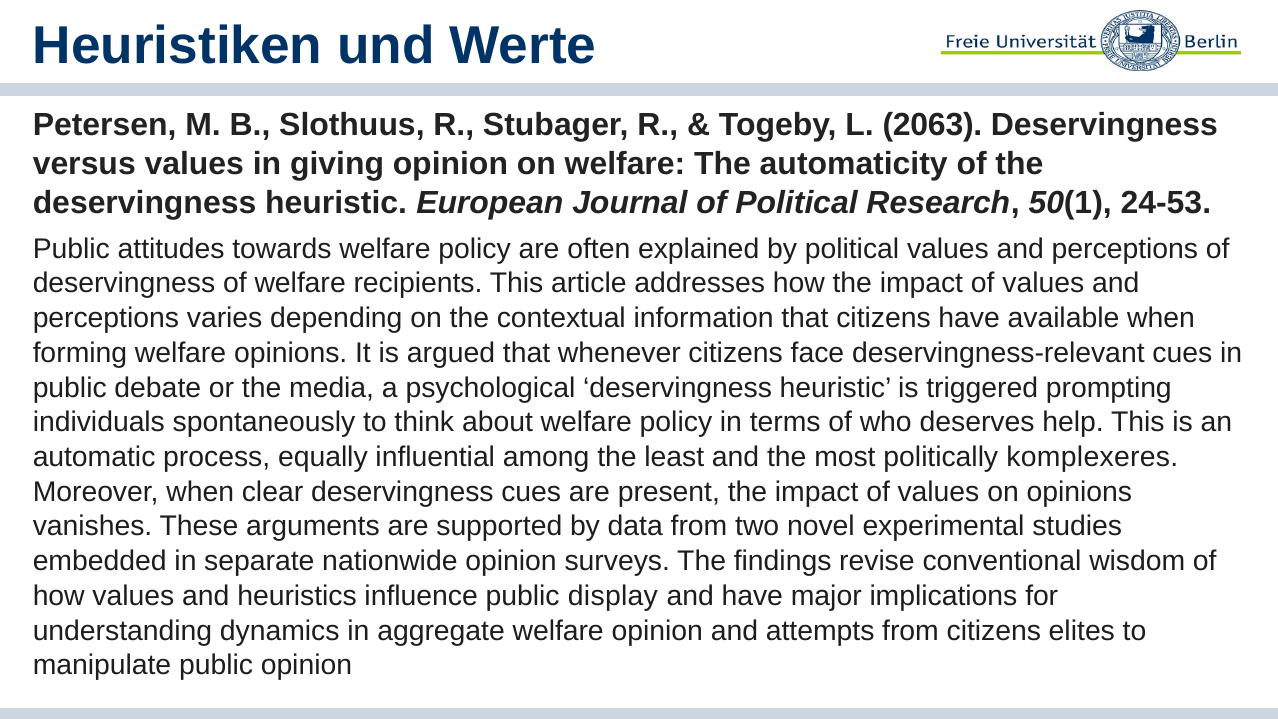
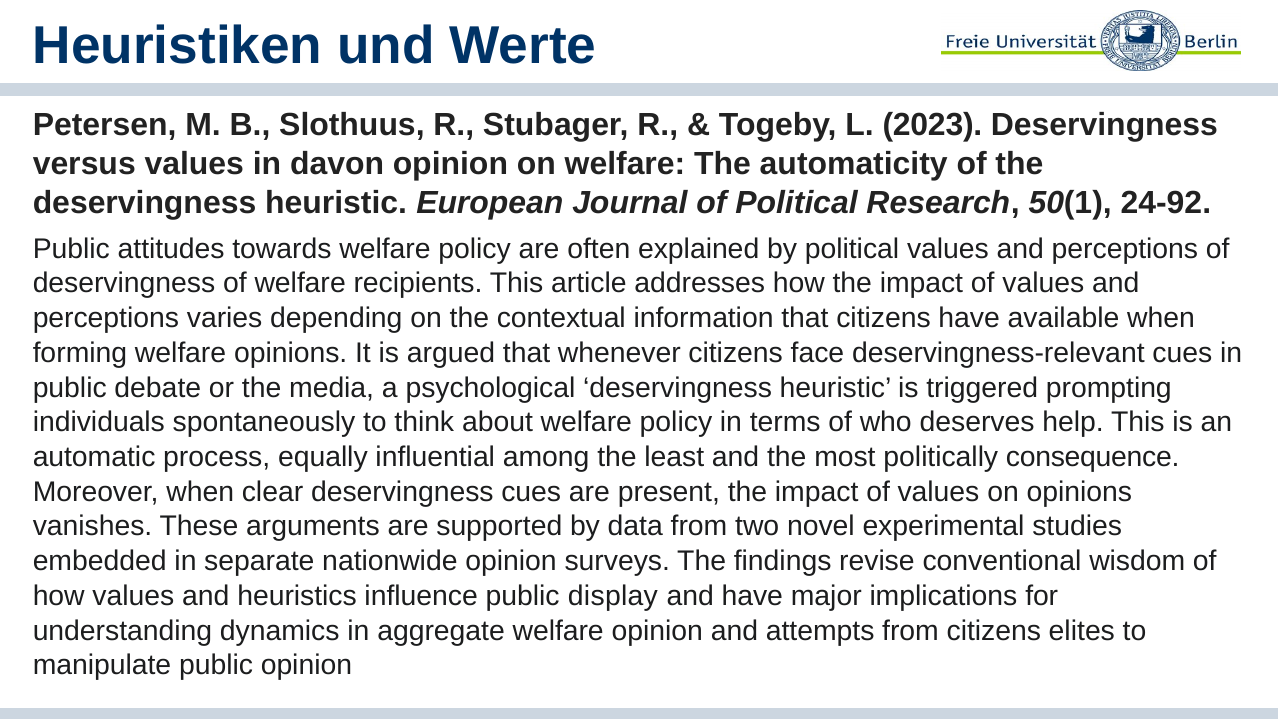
2063: 2063 -> 2023
giving: giving -> davon
24-53: 24-53 -> 24-92
komplexeres: komplexeres -> consequence
